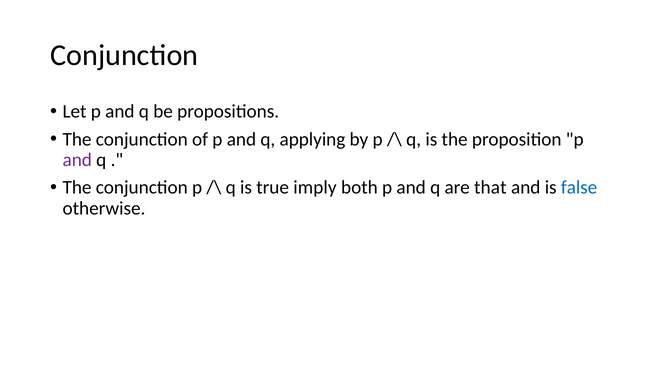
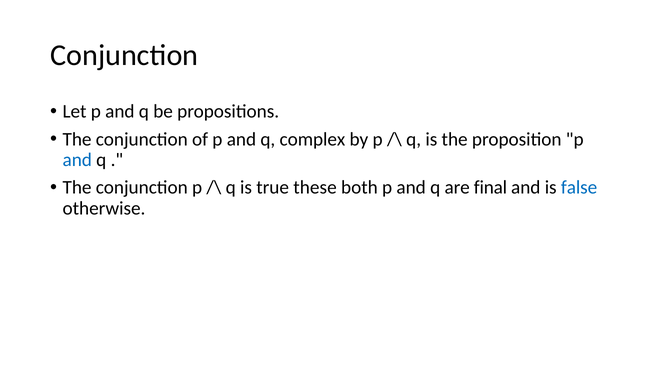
applying: applying -> complex
and at (77, 160) colour: purple -> blue
imply: imply -> these
that: that -> final
